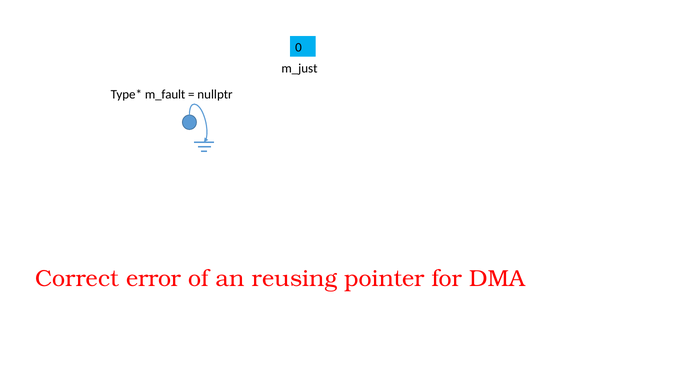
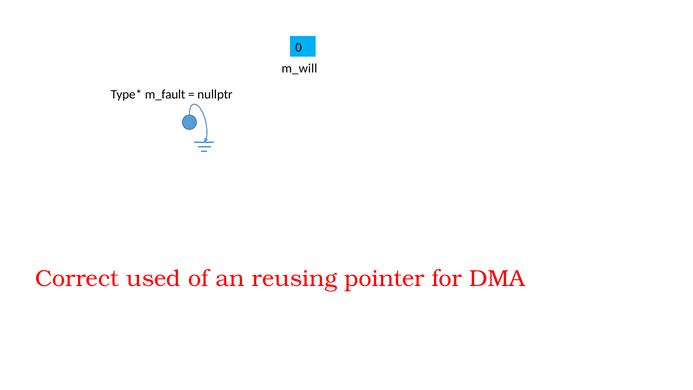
m_just: m_just -> m_will
error: error -> used
